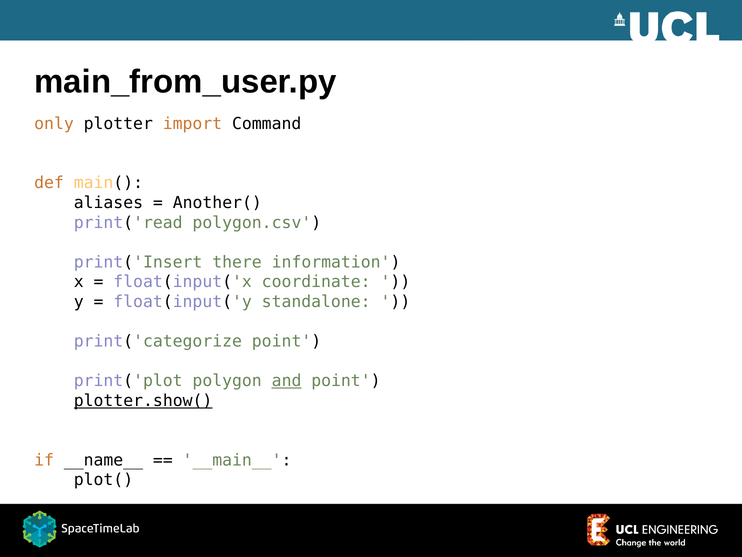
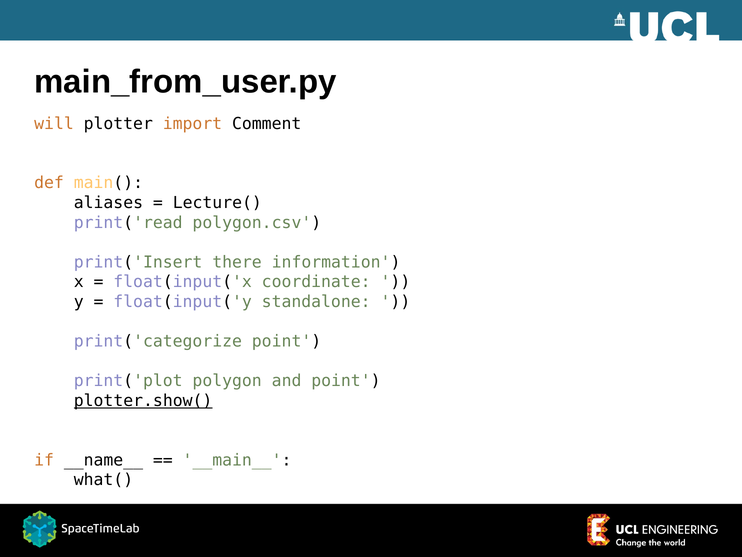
only: only -> will
Command: Command -> Comment
Another(: Another( -> Lecture(
and underline: present -> none
plot(: plot( -> what(
